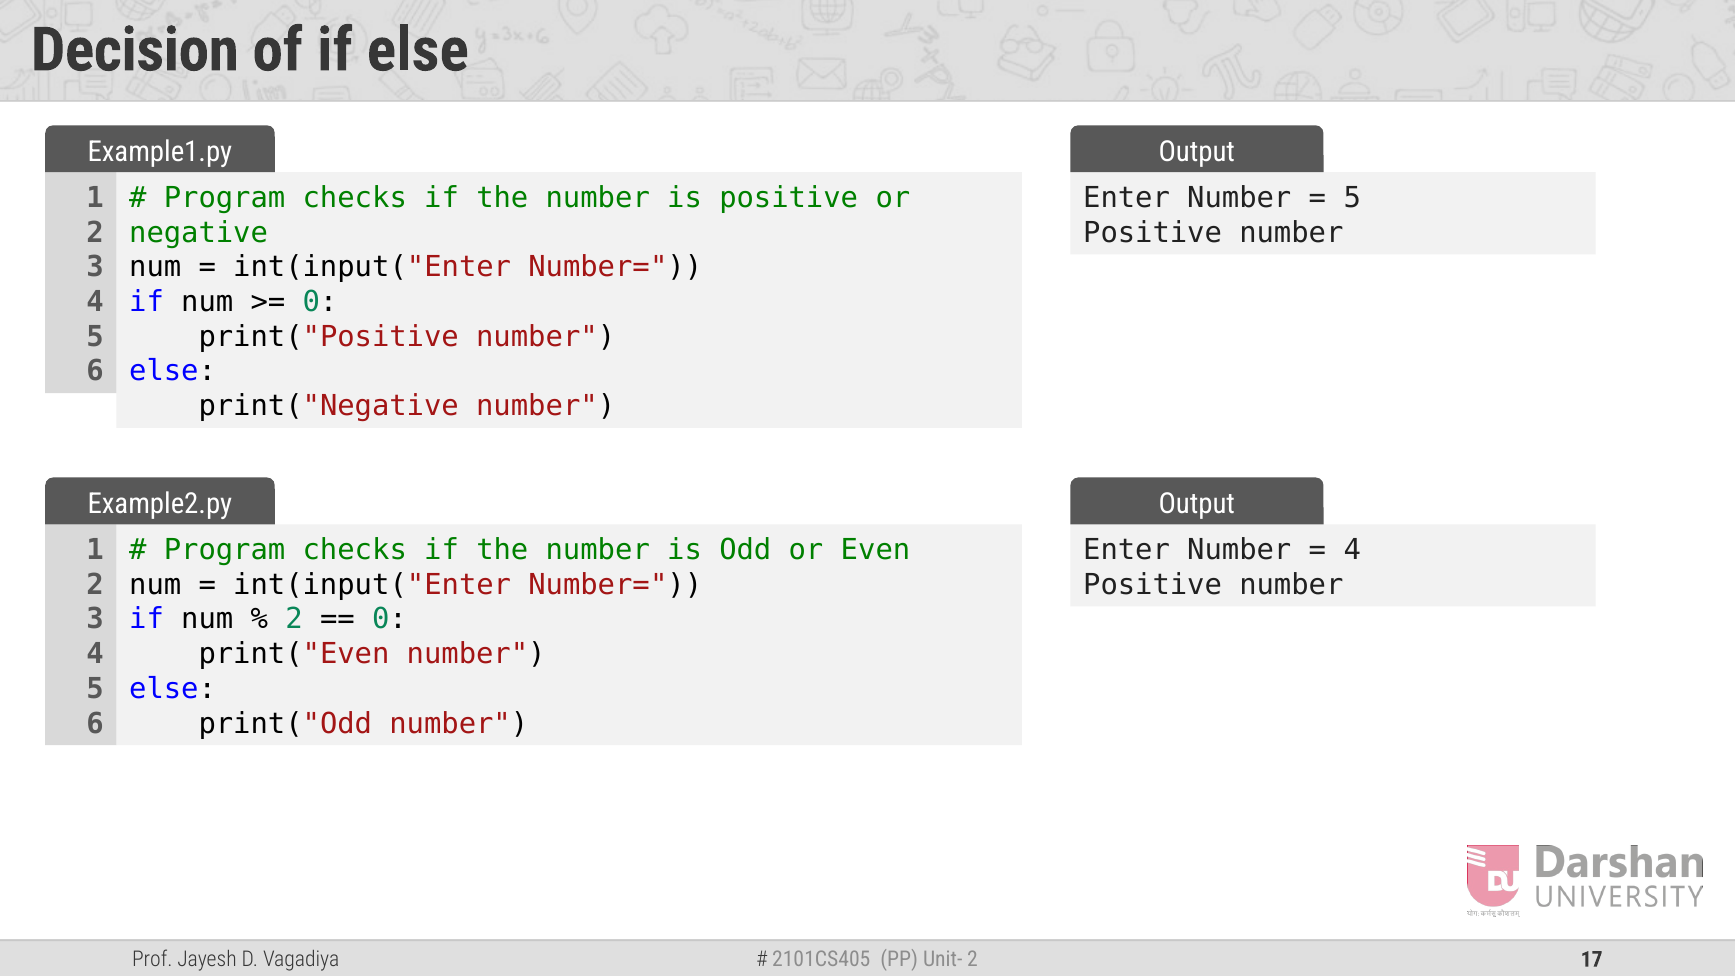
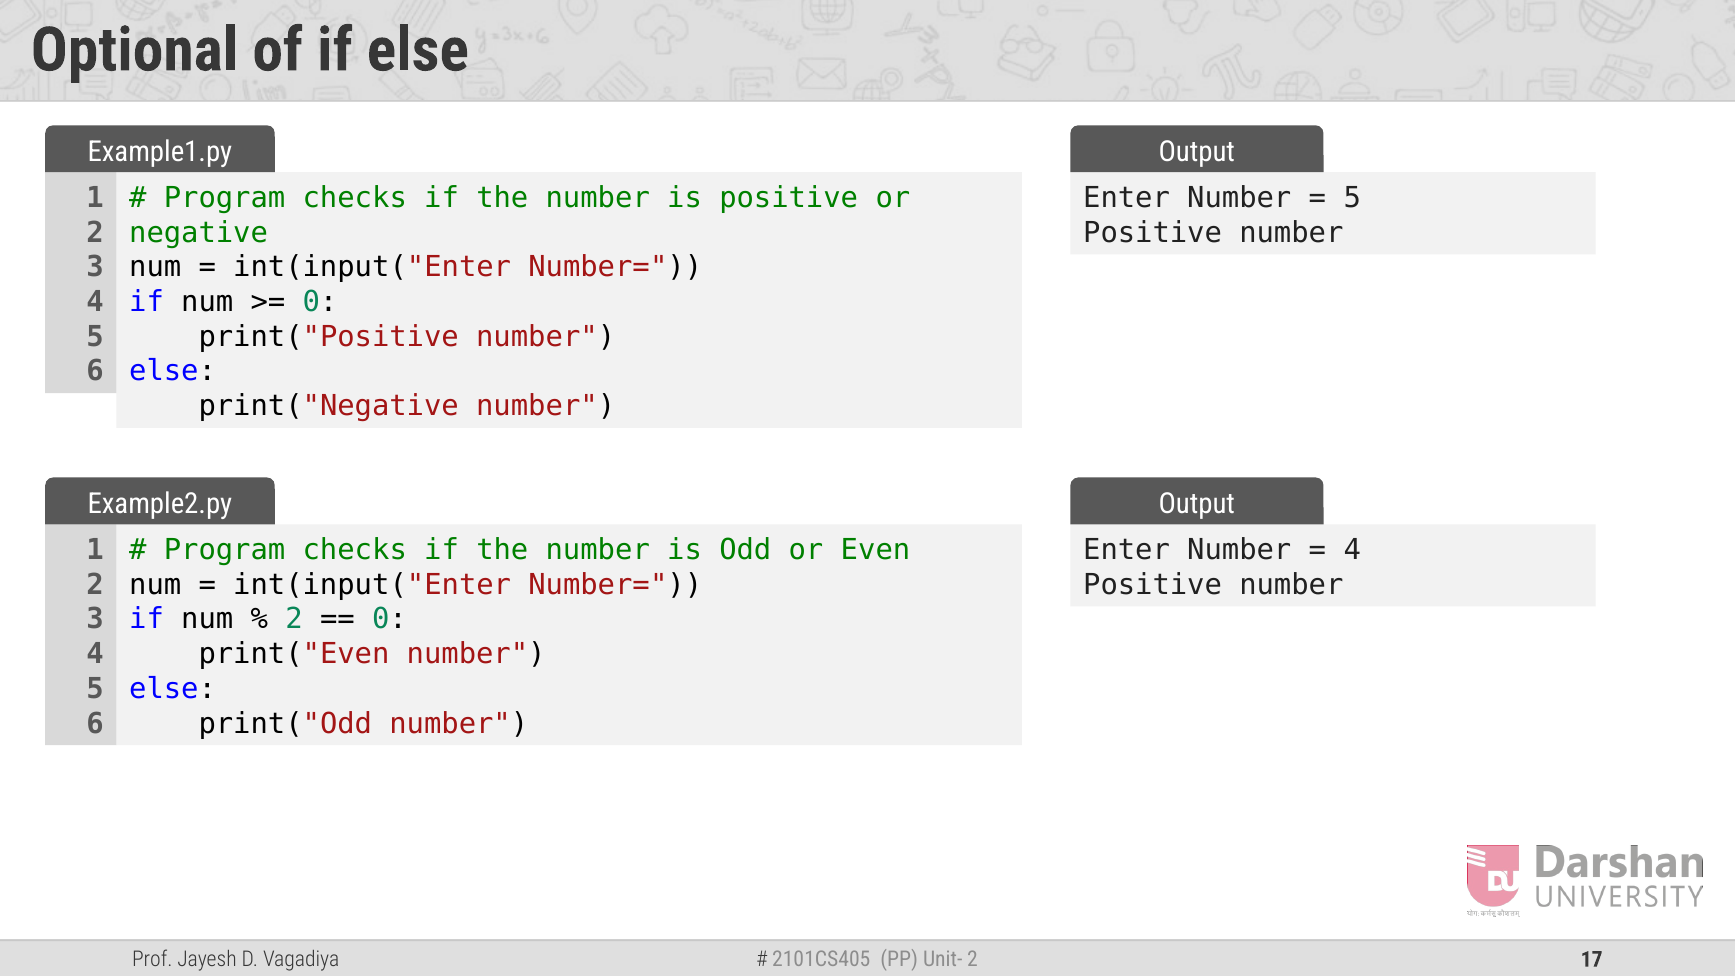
Decision: Decision -> Optional
